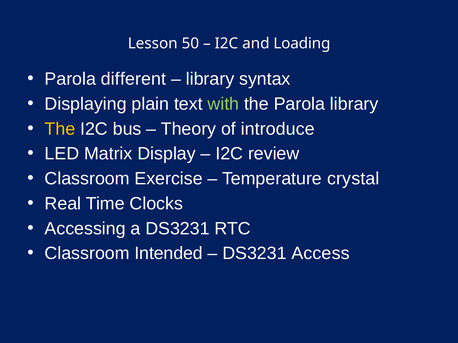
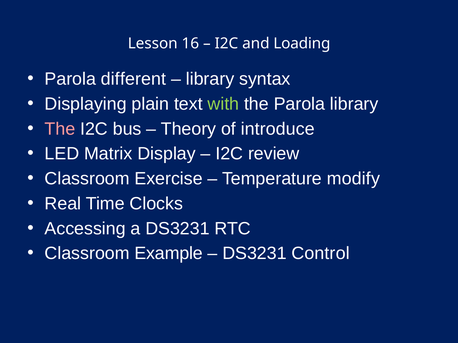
50: 50 -> 16
The at (60, 129) colour: yellow -> pink
crystal: crystal -> modify
Intended: Intended -> Example
Access: Access -> Control
